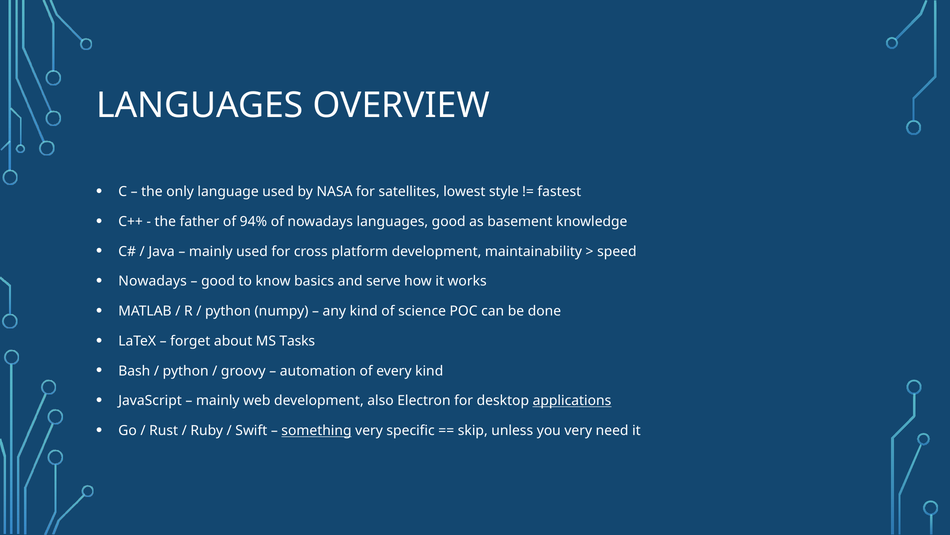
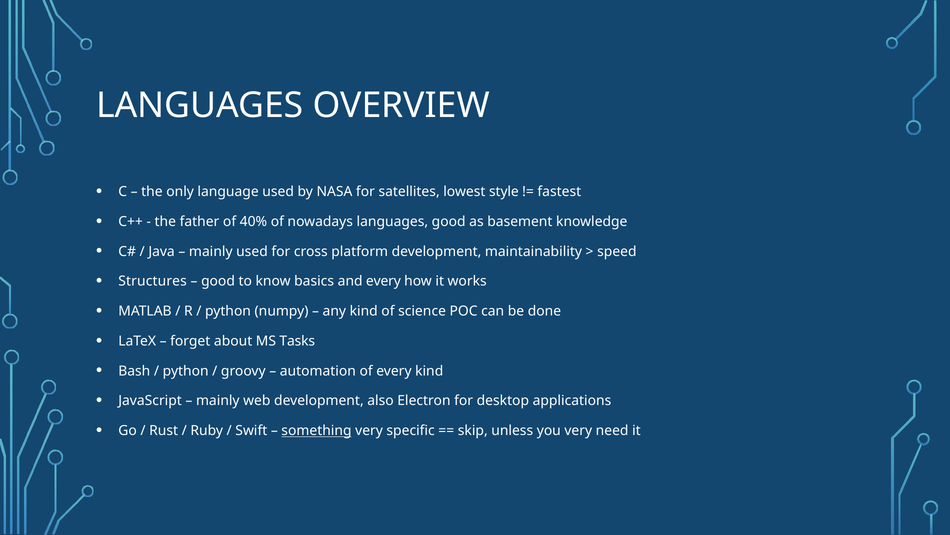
94%: 94% -> 40%
Nowadays at (153, 281): Nowadays -> Structures
and serve: serve -> every
applications underline: present -> none
